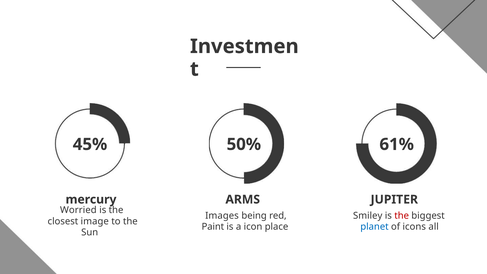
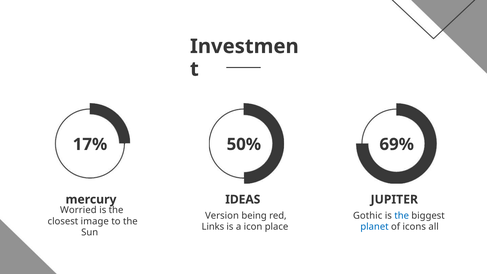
45%: 45% -> 17%
61%: 61% -> 69%
ARMS: ARMS -> IDEAS
Images: Images -> Version
Smiley: Smiley -> Gothic
the at (402, 216) colour: red -> blue
Paint: Paint -> Links
